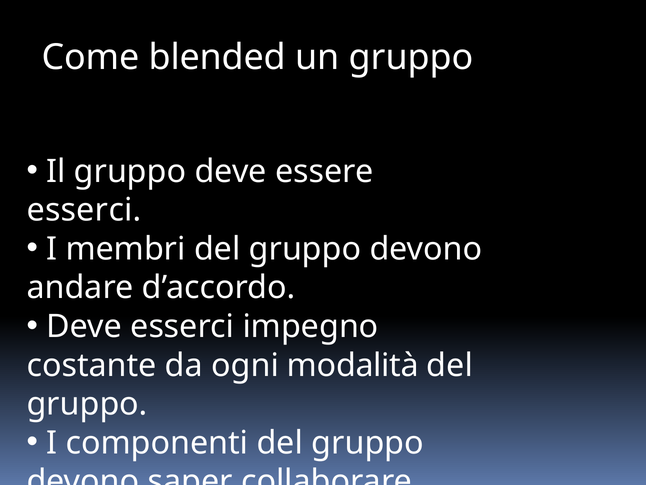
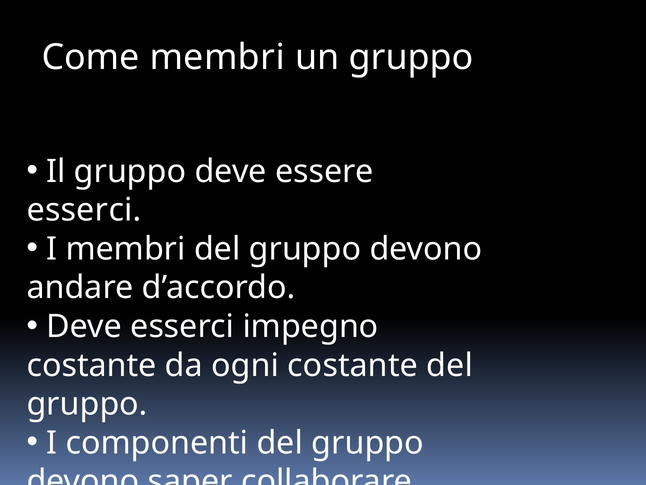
Come blended: blended -> membri
ogni modalità: modalità -> costante
